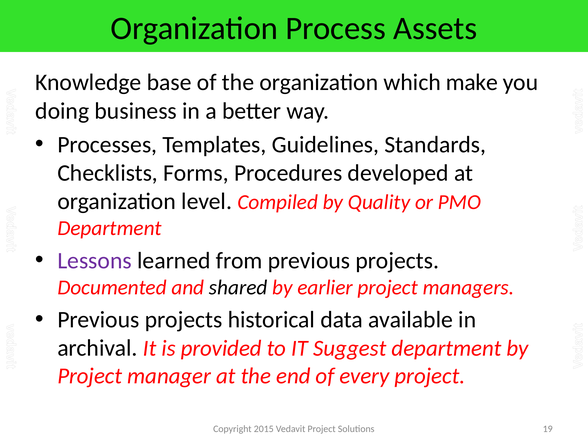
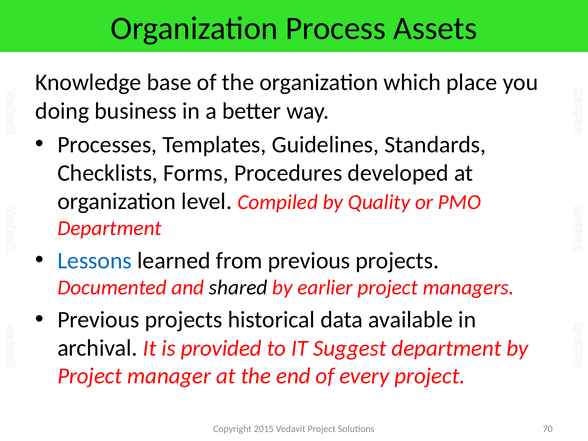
make: make -> place
Lessons colour: purple -> blue
19: 19 -> 70
